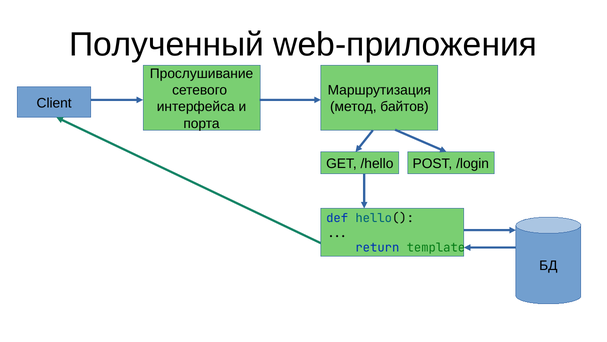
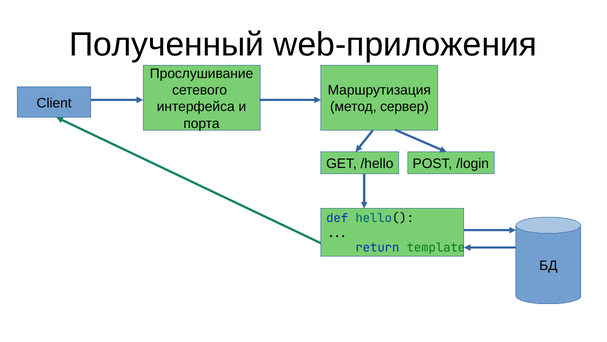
байтов: байтов -> сервер
